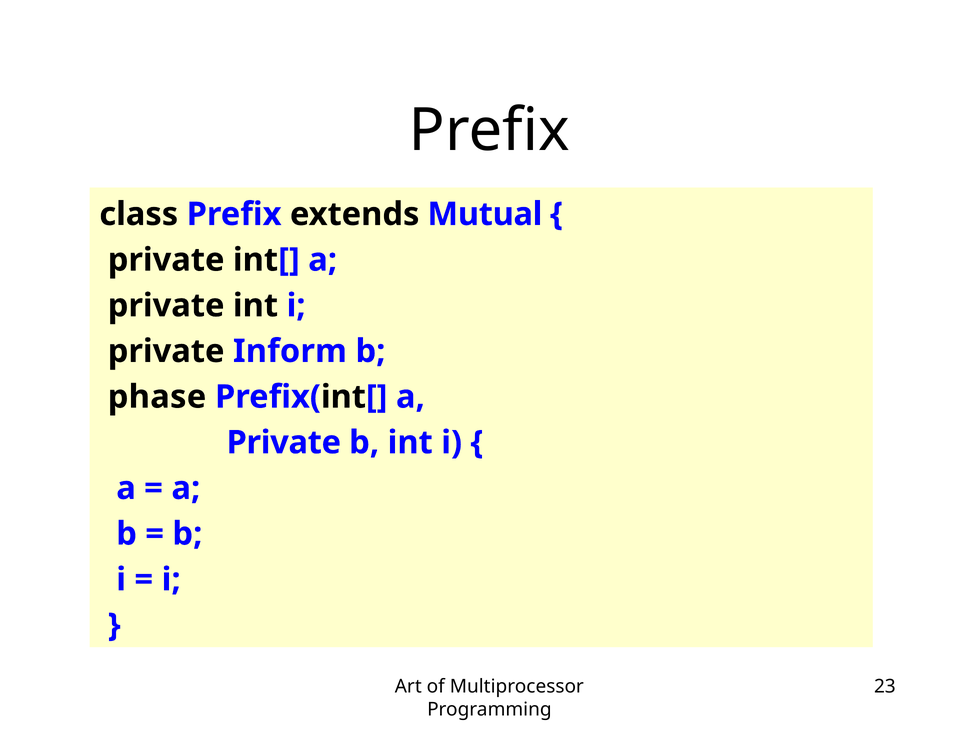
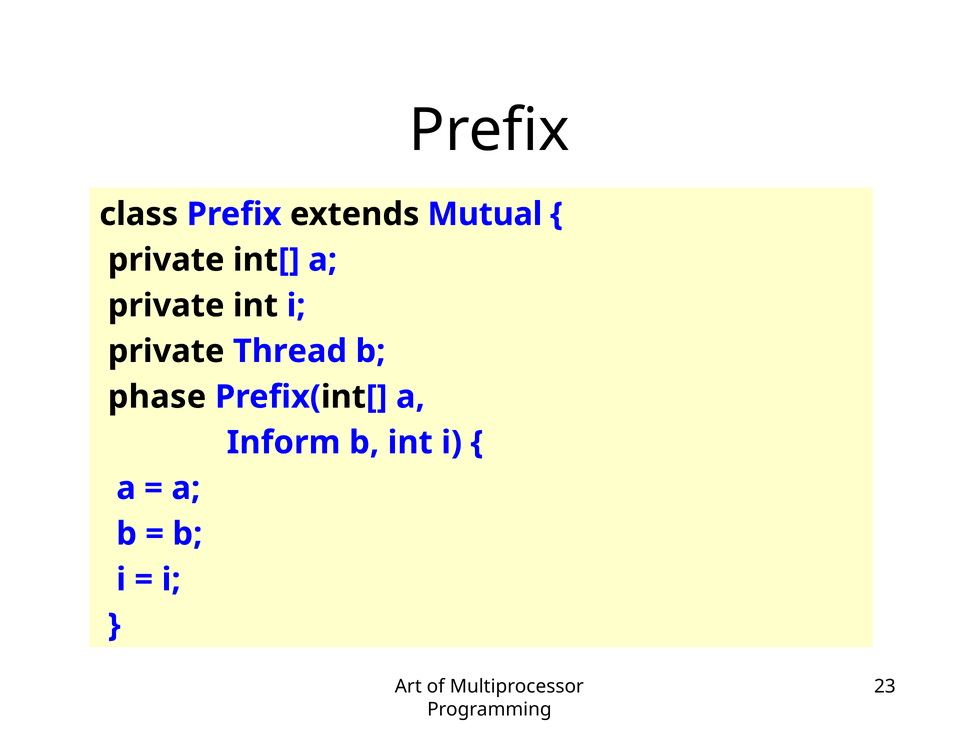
Inform: Inform -> Thread
Private at (284, 443): Private -> Inform
